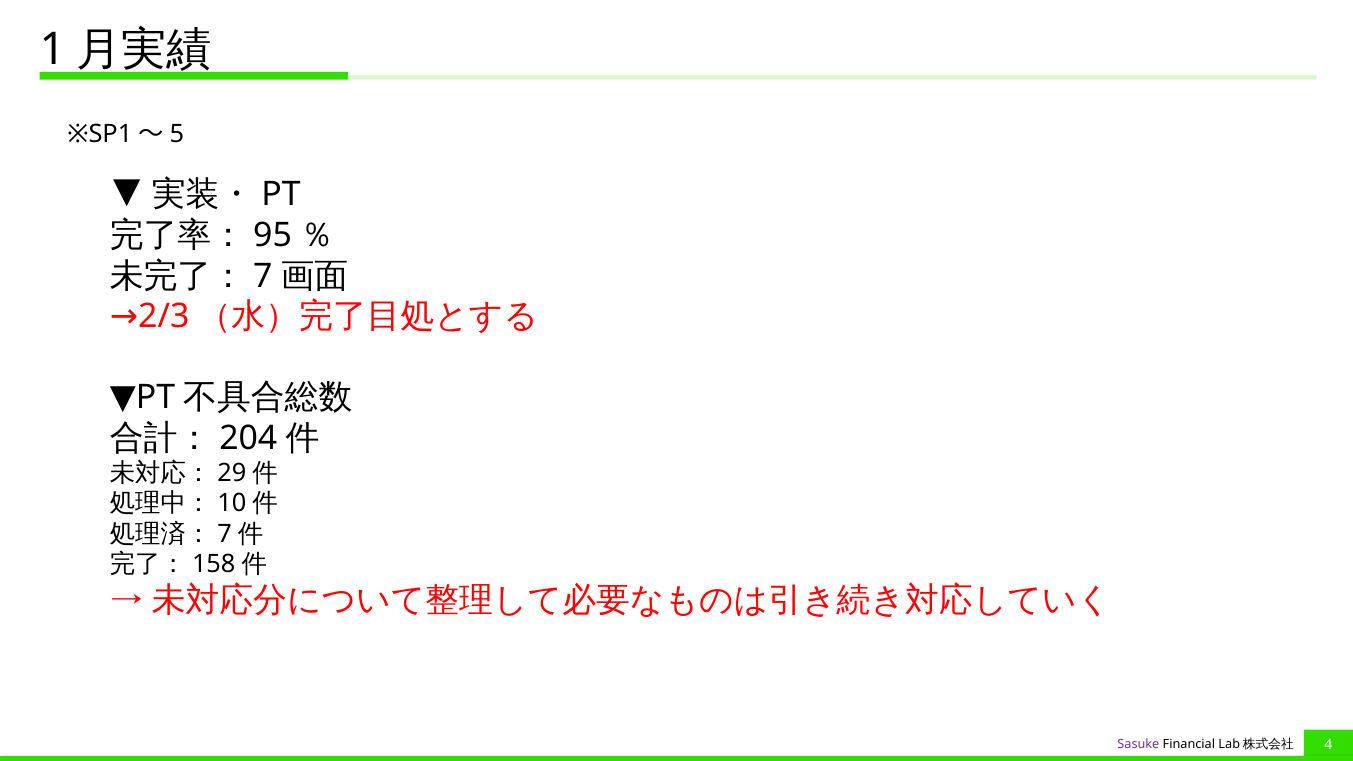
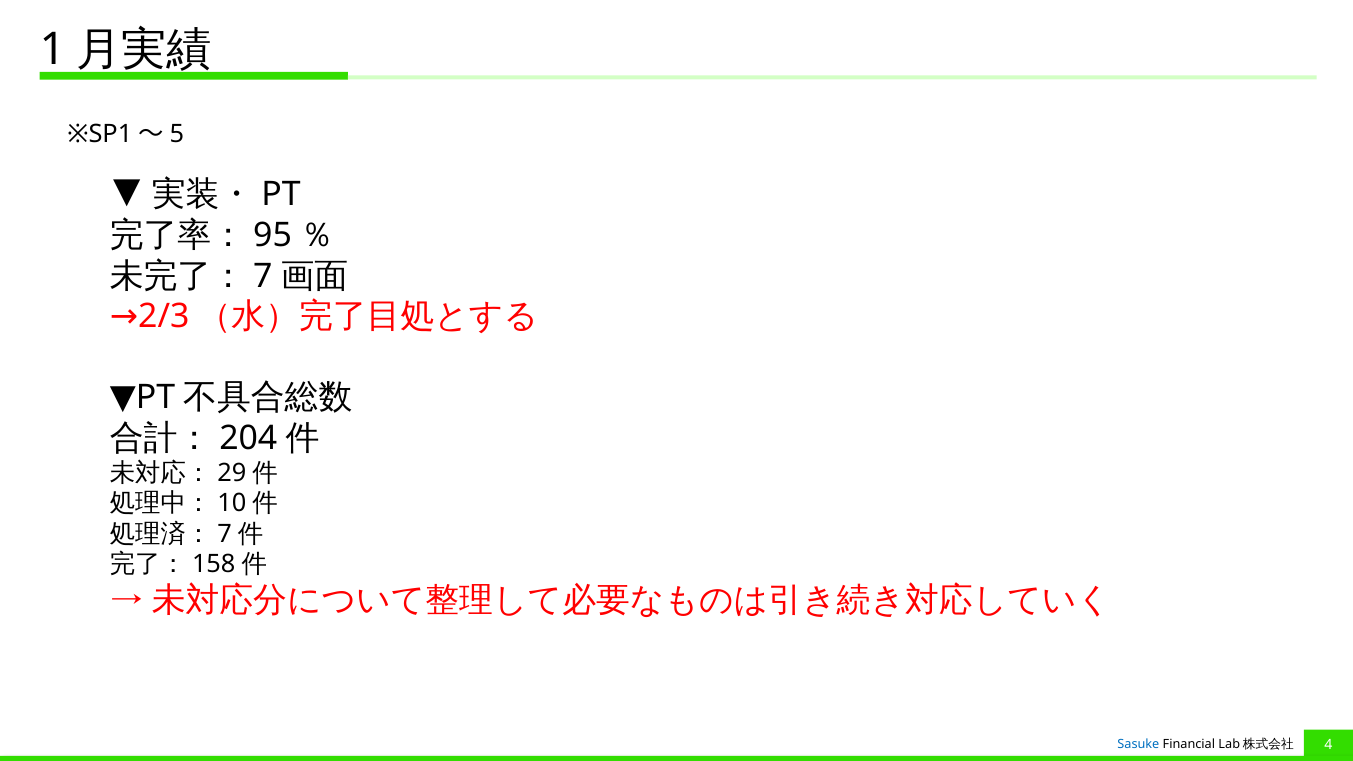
Sasuke colour: purple -> blue
